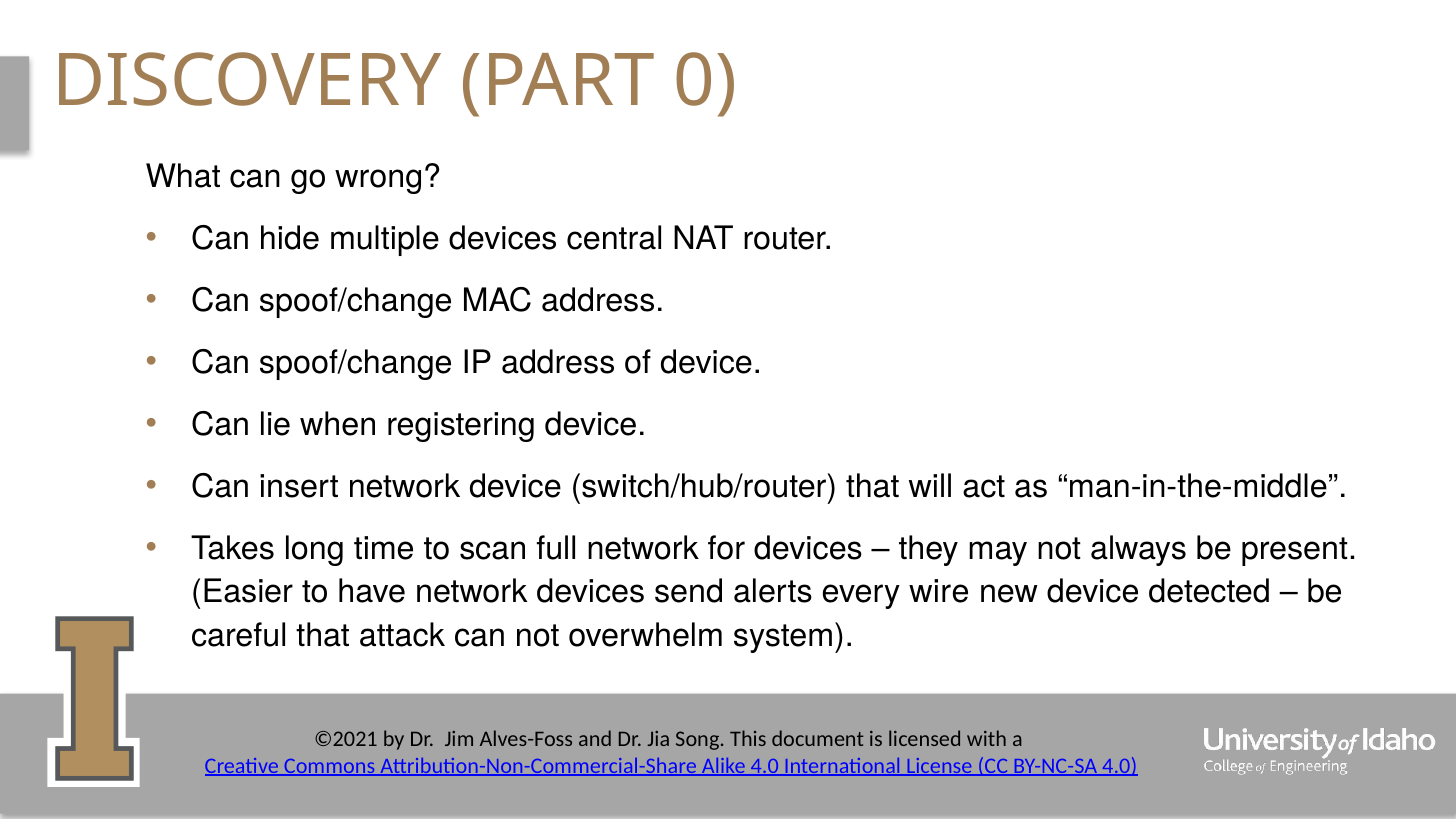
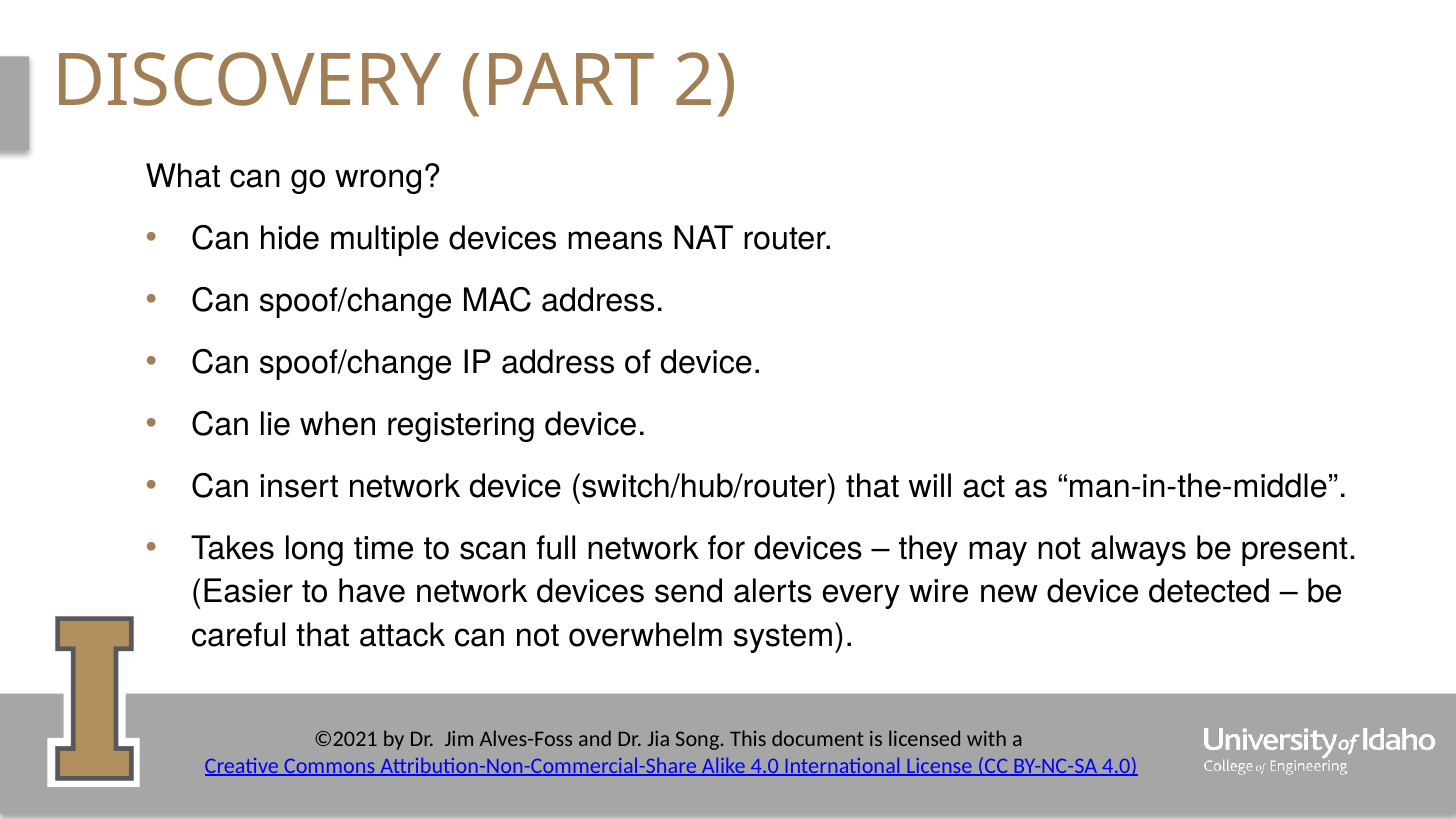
0: 0 -> 2
central: central -> means
